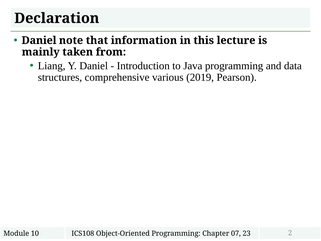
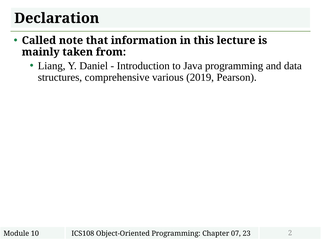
Daniel at (39, 40): Daniel -> Called
